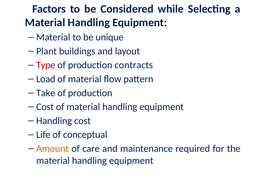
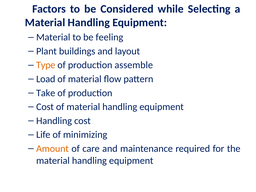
unique: unique -> feeling
Type colour: red -> orange
contracts: contracts -> assemble
conceptual: conceptual -> minimizing
